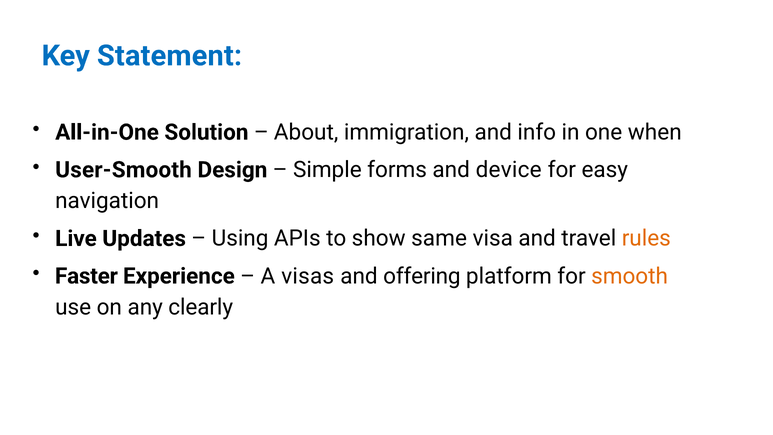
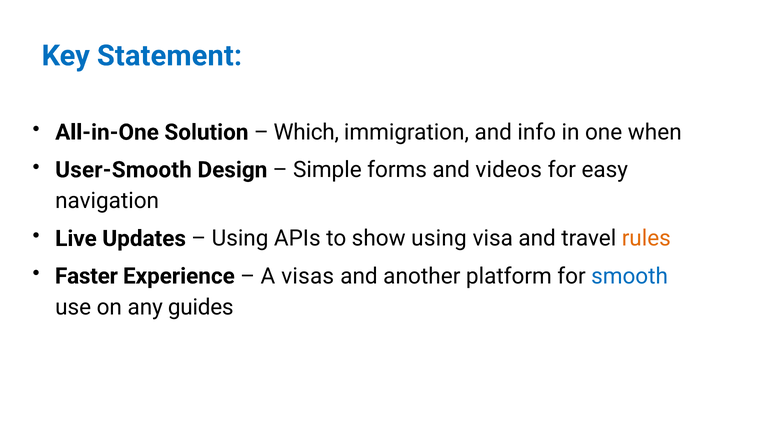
About: About -> Which
device: device -> videos
show same: same -> using
offering: offering -> another
smooth colour: orange -> blue
clearly: clearly -> guides
